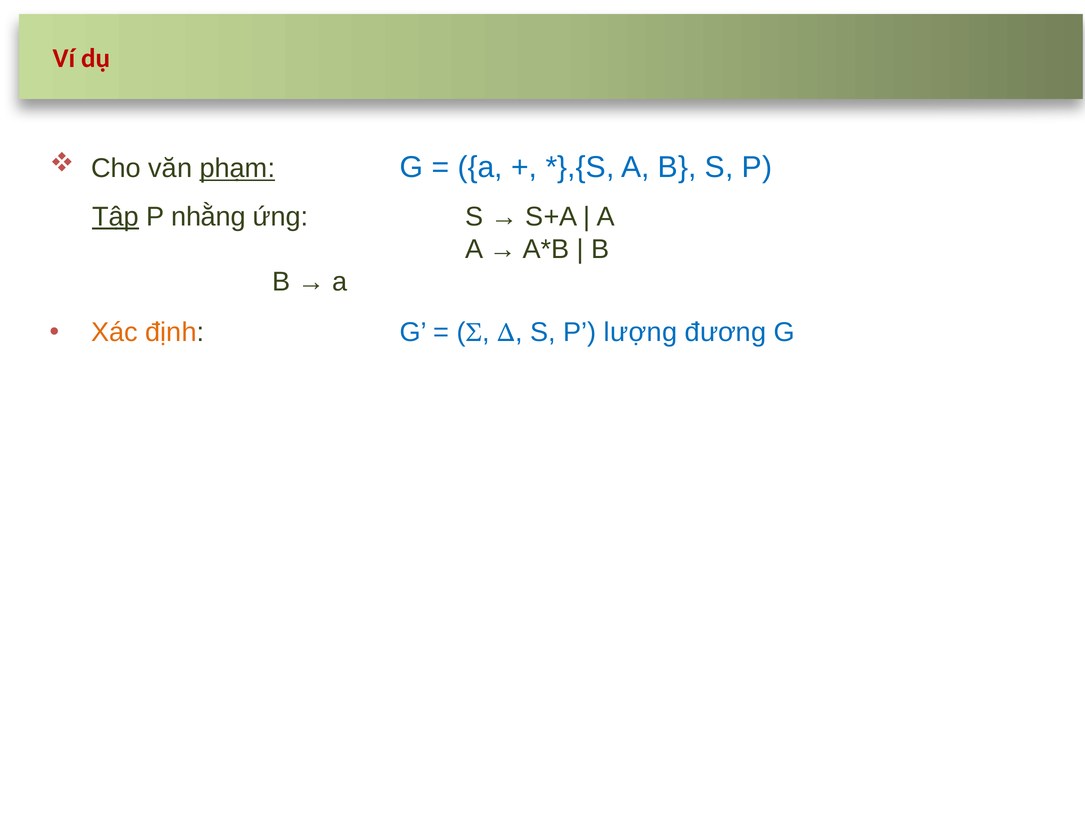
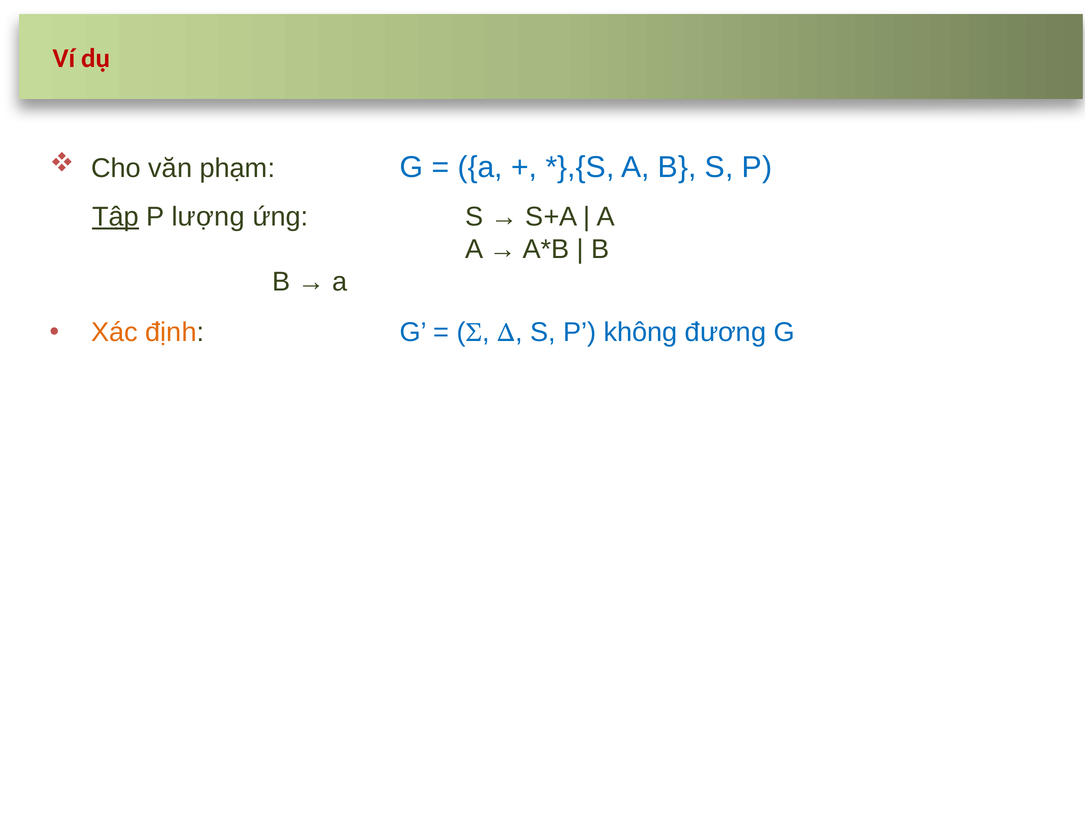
phạm underline: present -> none
nhằng: nhằng -> lượng
lượng: lượng -> không
